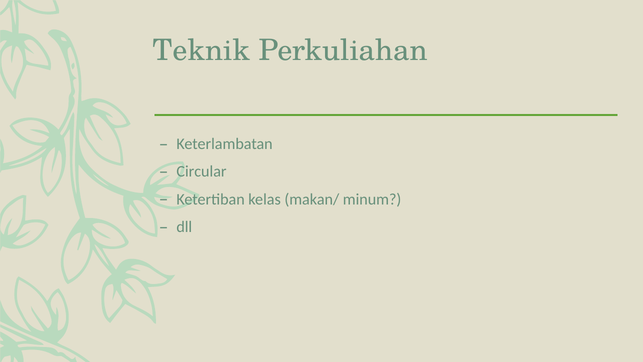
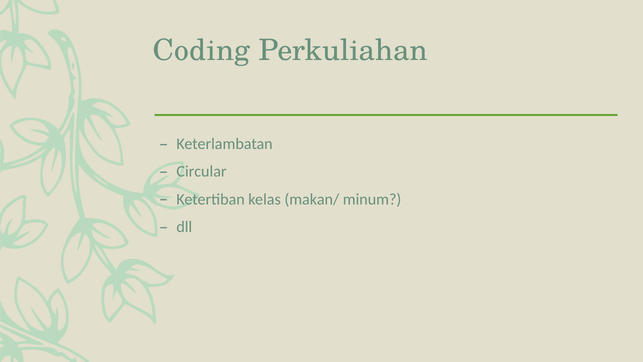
Teknik: Teknik -> Coding
